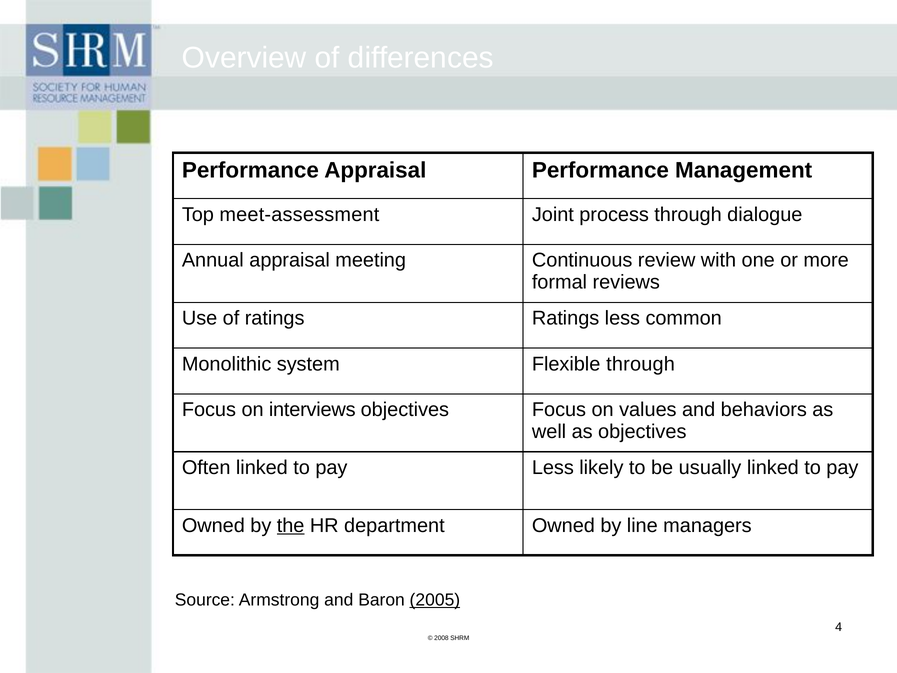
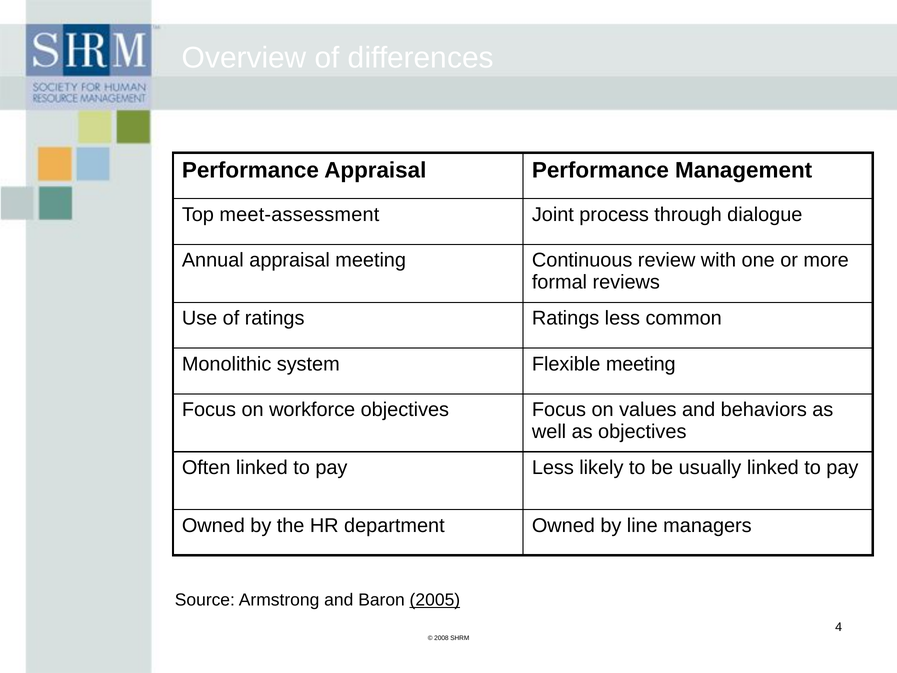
Flexible through: through -> meeting
interviews: interviews -> workforce
the underline: present -> none
